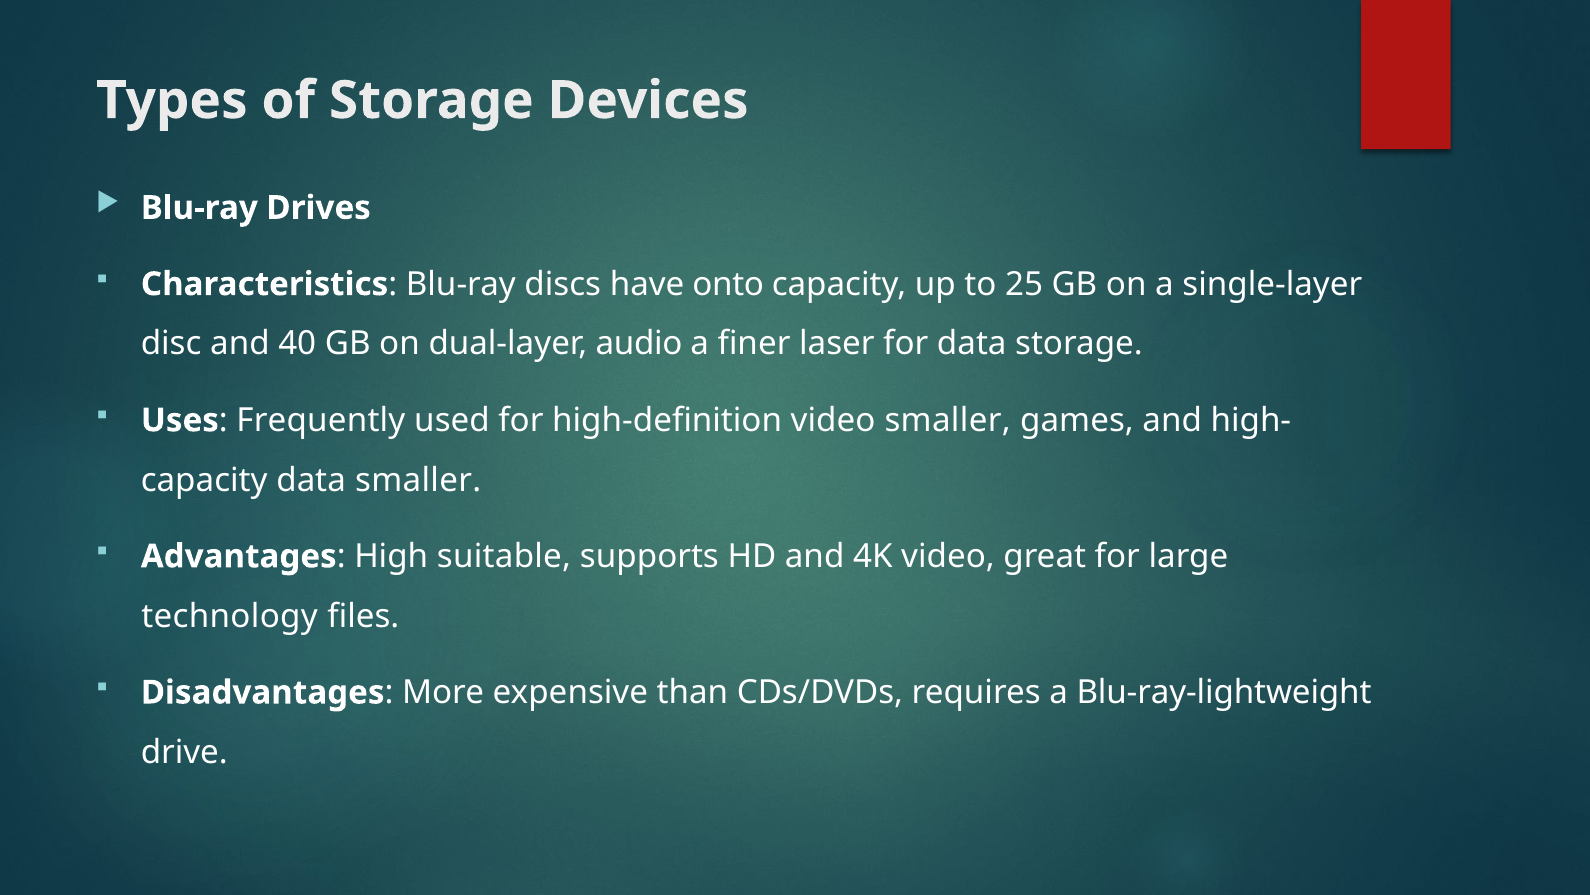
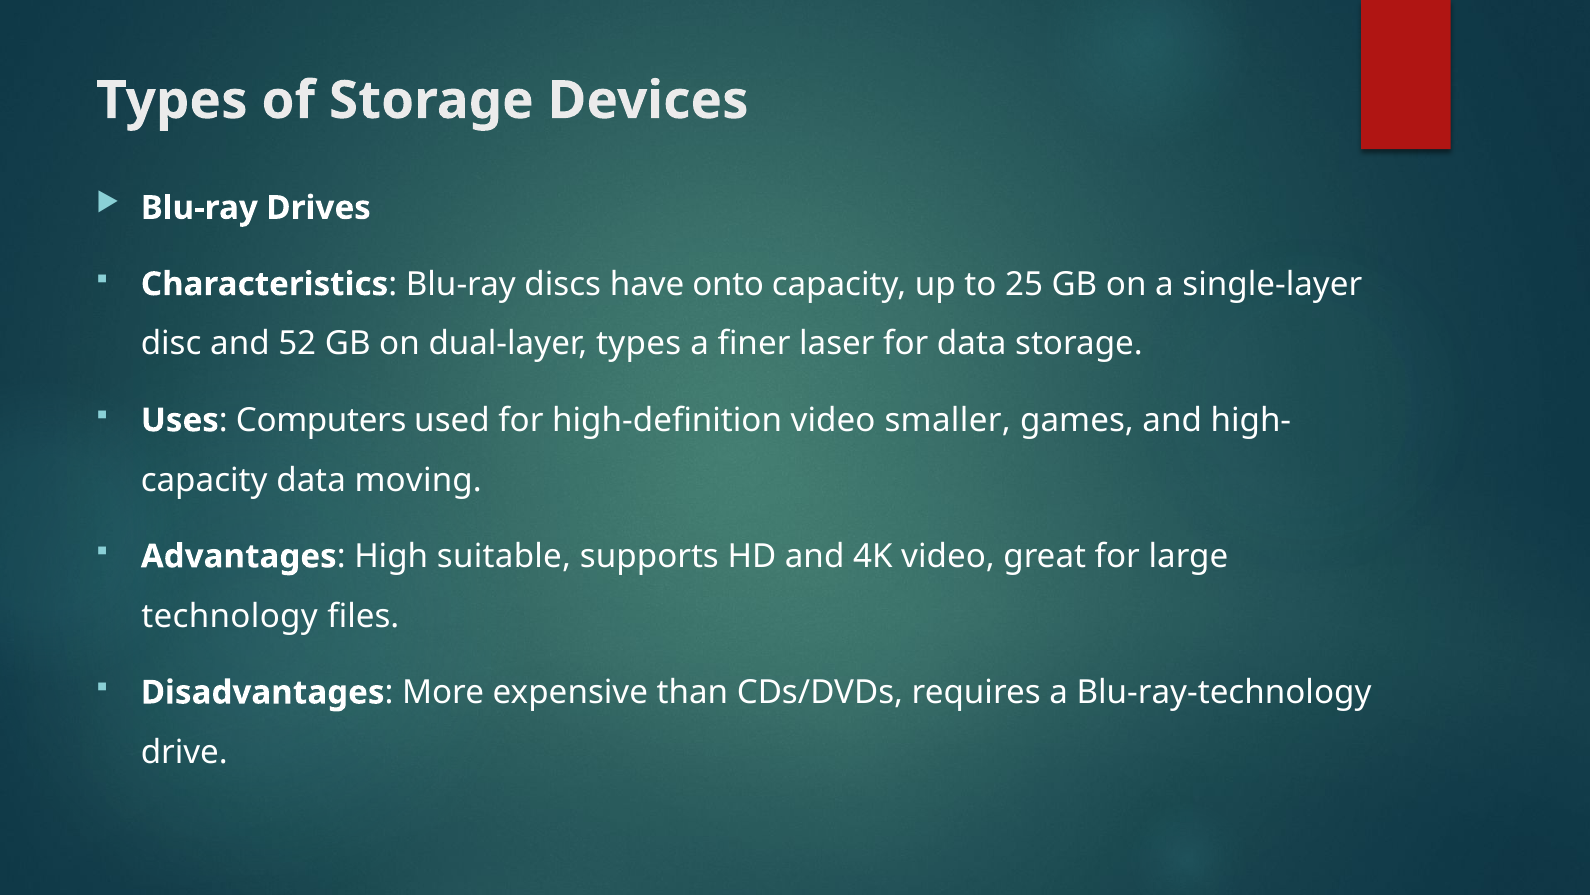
40: 40 -> 52
dual-layer audio: audio -> types
Frequently: Frequently -> Computers
data smaller: smaller -> moving
Blu-ray-lightweight: Blu-ray-lightweight -> Blu-ray-technology
